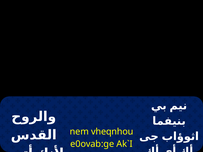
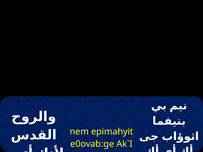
vheqnhou: vheqnhou -> epimahyit
